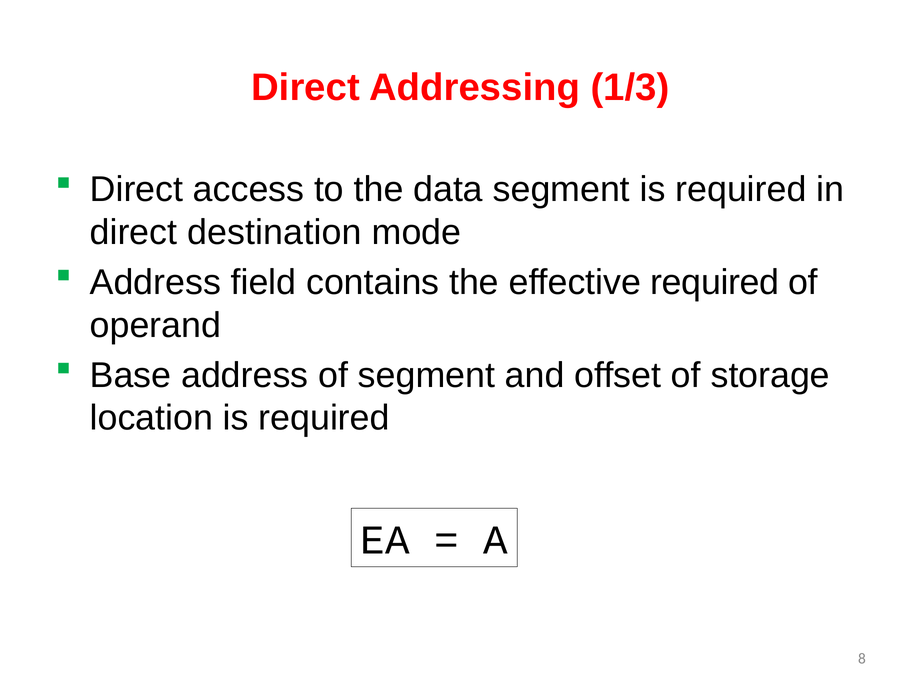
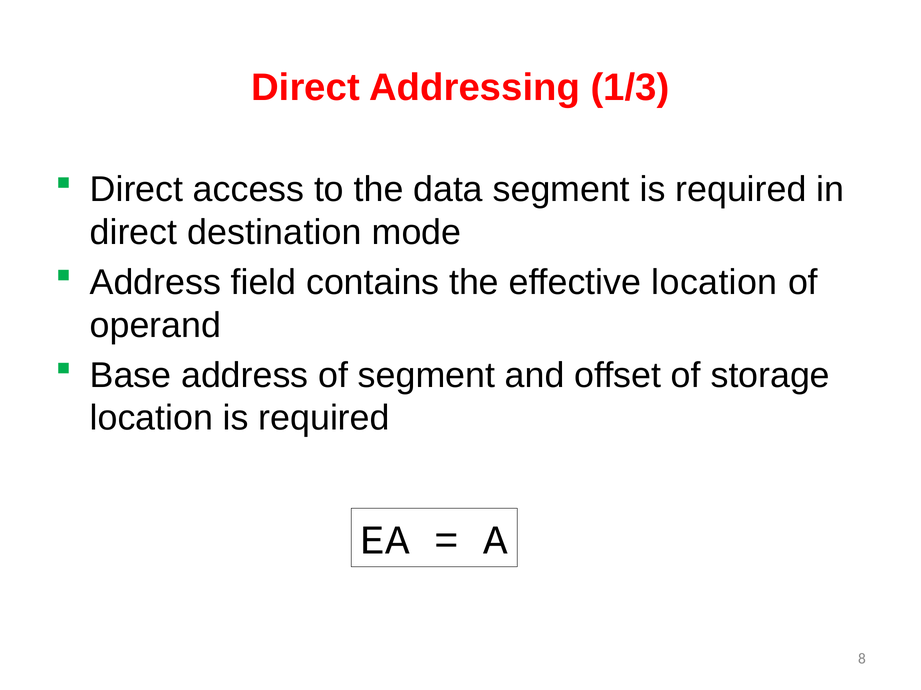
effective required: required -> location
